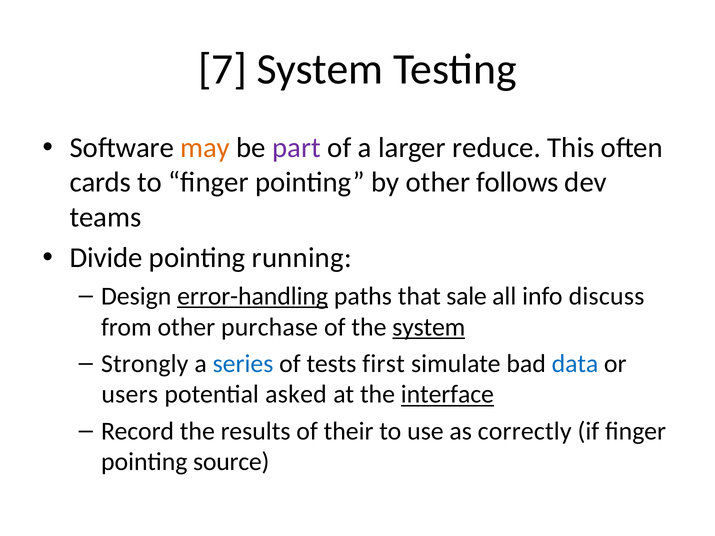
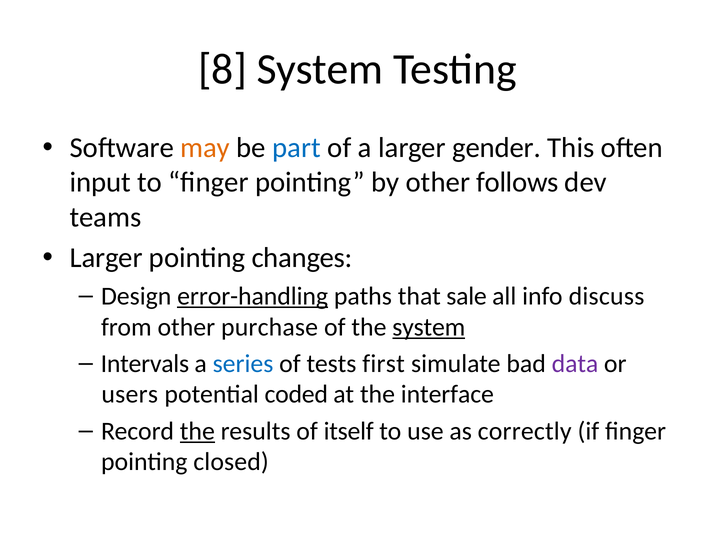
7: 7 -> 8
part colour: purple -> blue
reduce: reduce -> gender
cards: cards -> input
Divide at (106, 258): Divide -> Larger
running: running -> changes
Strongly: Strongly -> Intervals
data colour: blue -> purple
asked: asked -> coded
interface underline: present -> none
the at (197, 431) underline: none -> present
their: their -> itself
source: source -> closed
